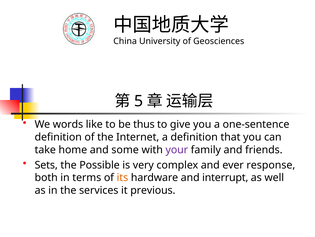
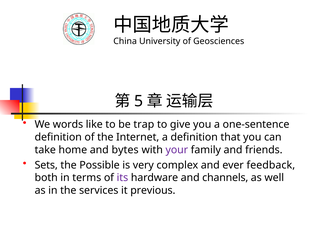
thus: thus -> trap
some: some -> bytes
response: response -> feedback
its colour: orange -> purple
interrupt: interrupt -> channels
